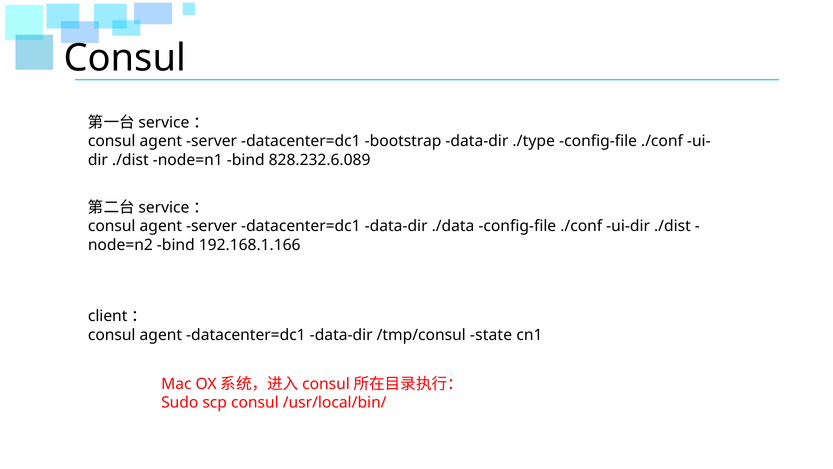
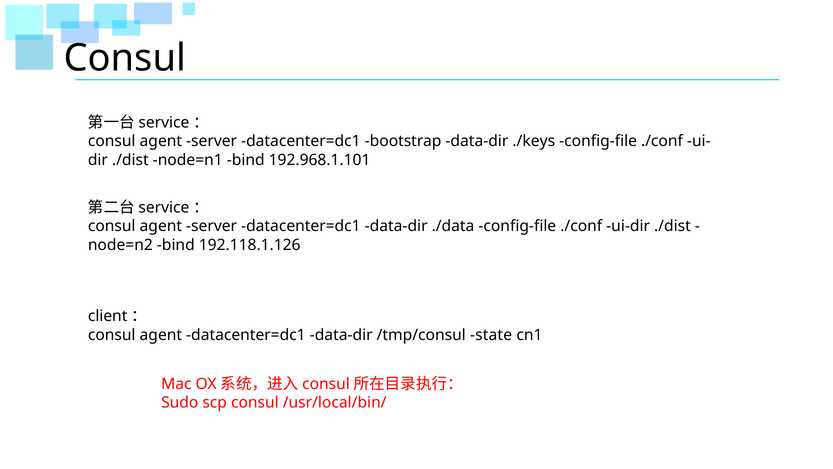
./type: ./type -> ./keys
828.232.6.089: 828.232.6.089 -> 192.968.1.101
192.168.1.166: 192.168.1.166 -> 192.118.1.126
